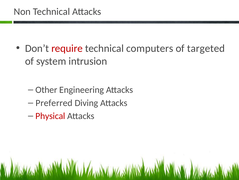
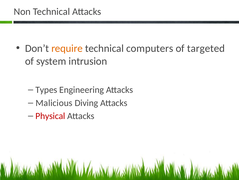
require colour: red -> orange
Other: Other -> Types
Preferred: Preferred -> Malicious
